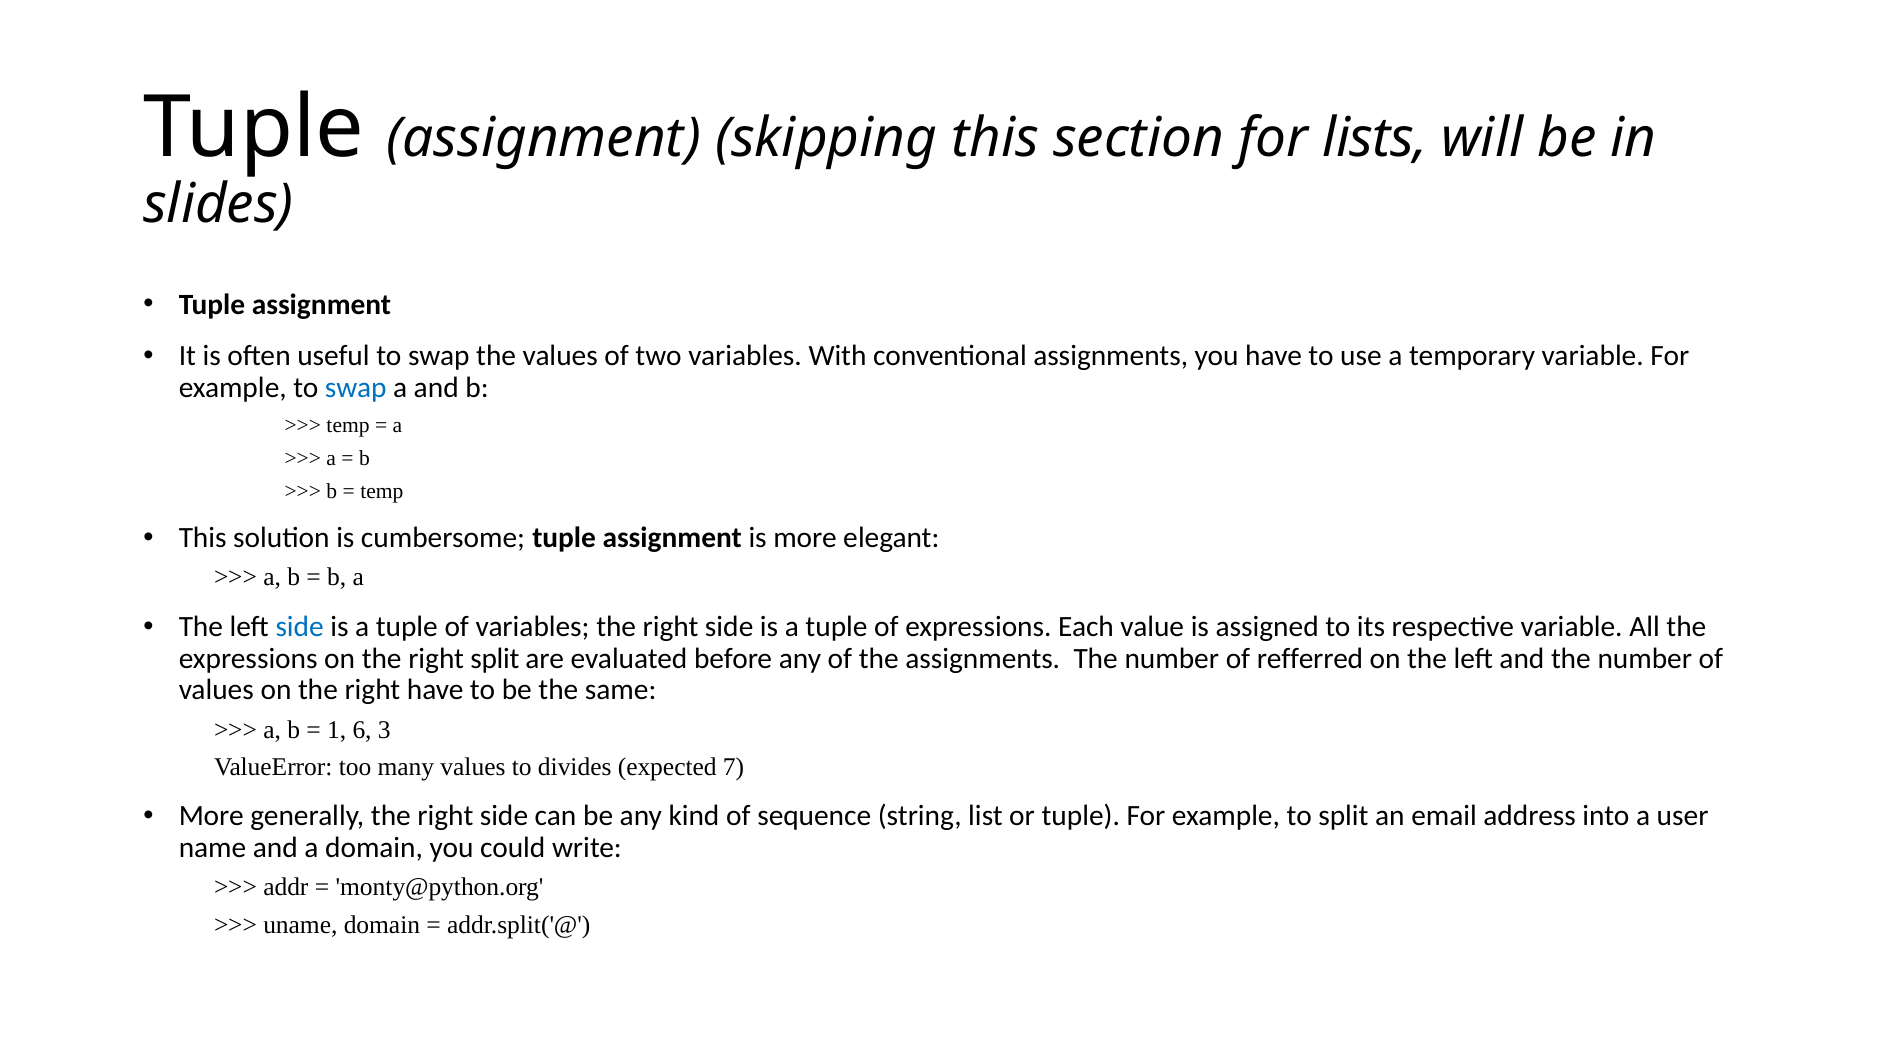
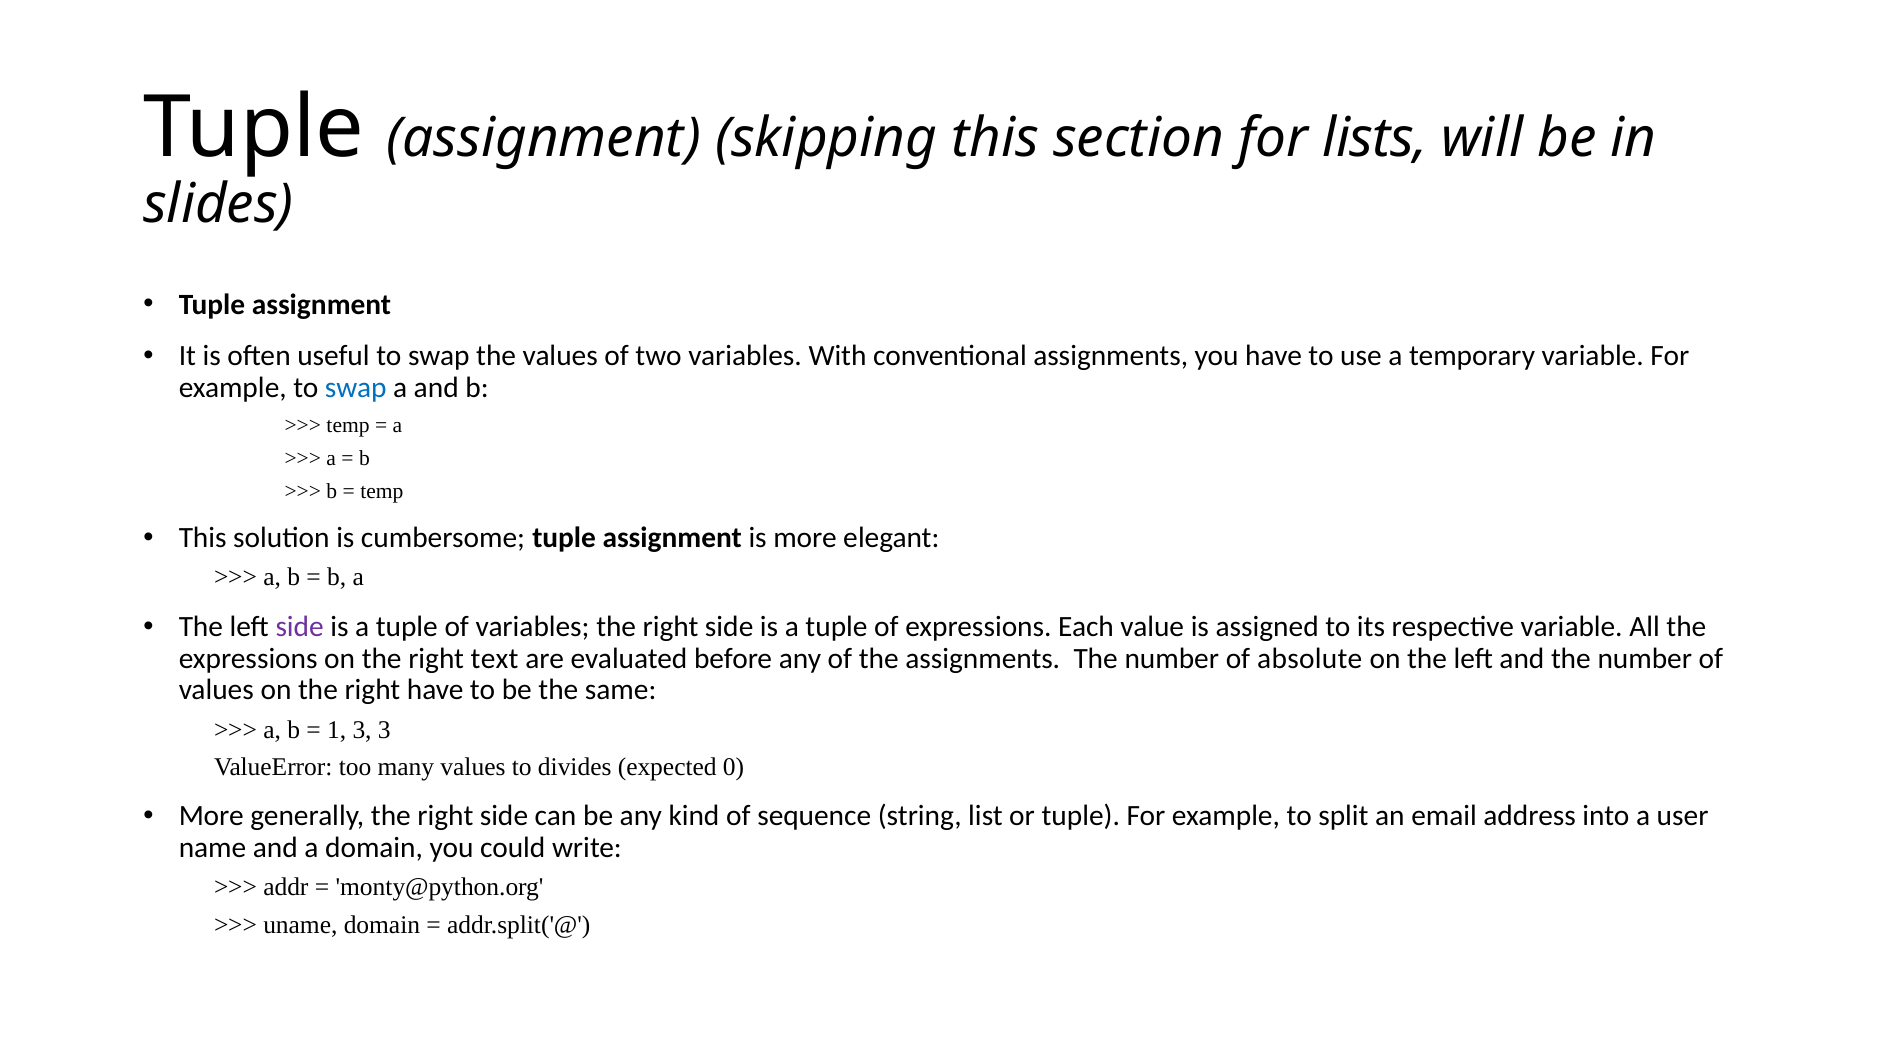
side at (300, 627) colour: blue -> purple
right split: split -> text
refferred: refferred -> absolute
1 6: 6 -> 3
7: 7 -> 0
